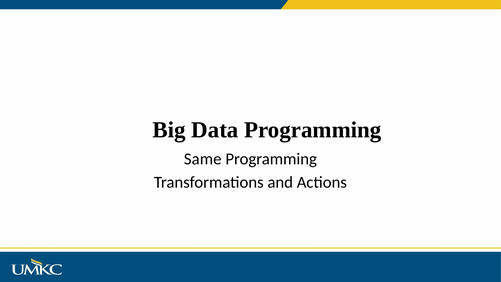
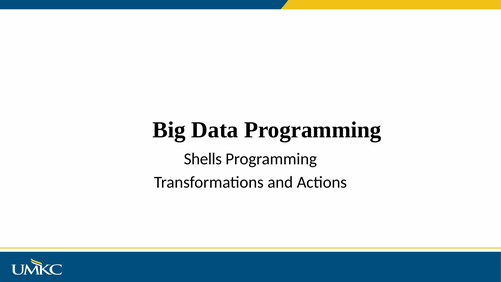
Same: Same -> Shells
